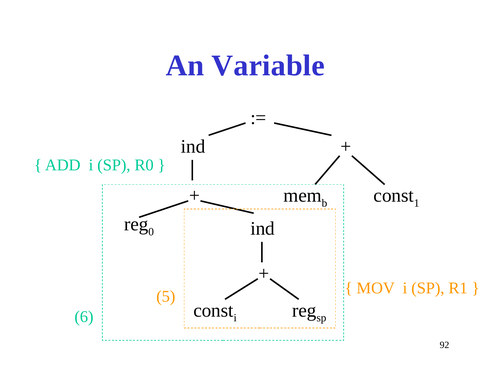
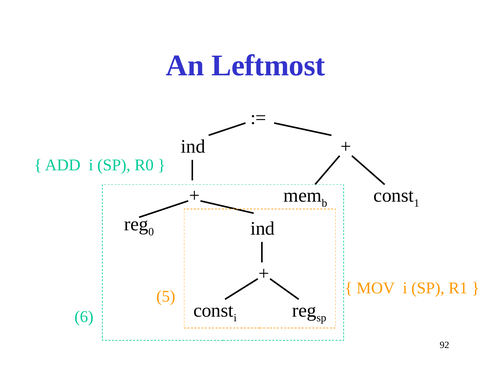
Variable: Variable -> Leftmost
